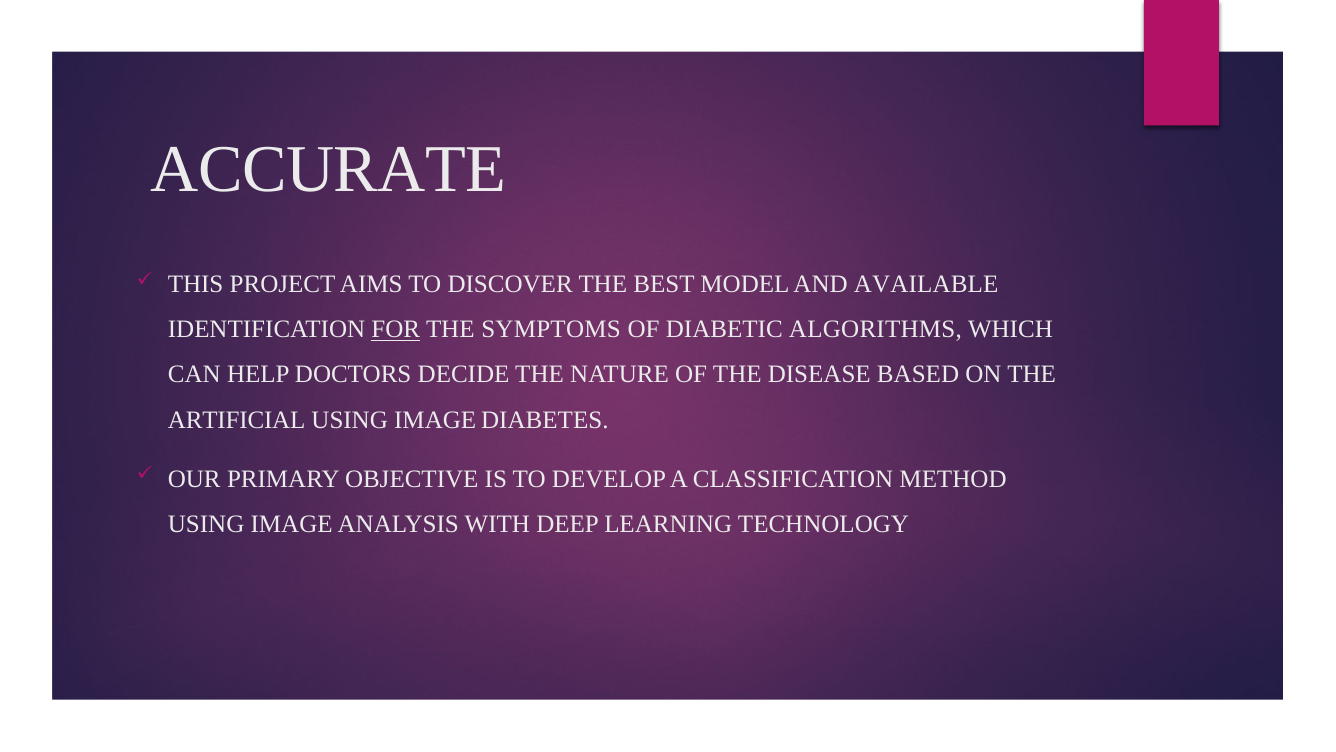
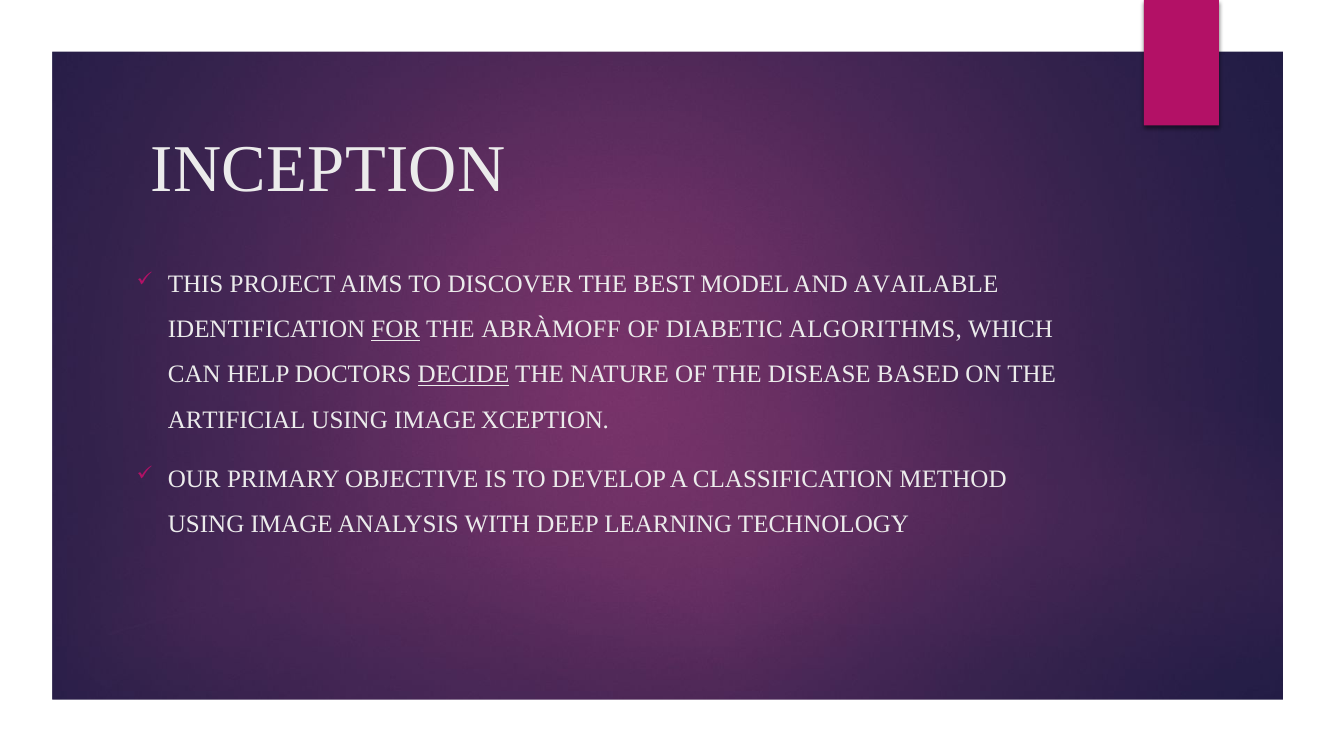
ACCURATE: ACCURATE -> INCEPTION
SYMPTOMS: SYMPTOMS -> ABRÀMOFF
DECIDE underline: none -> present
DIABETES: DIABETES -> XCEPTION
